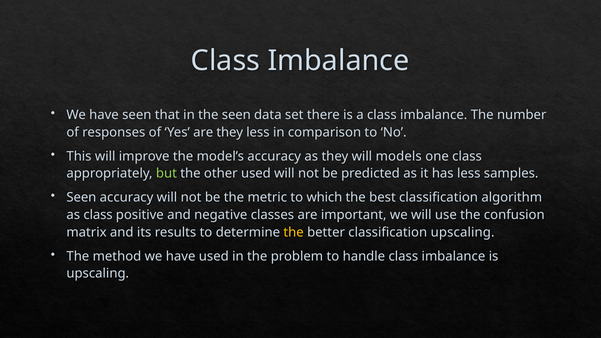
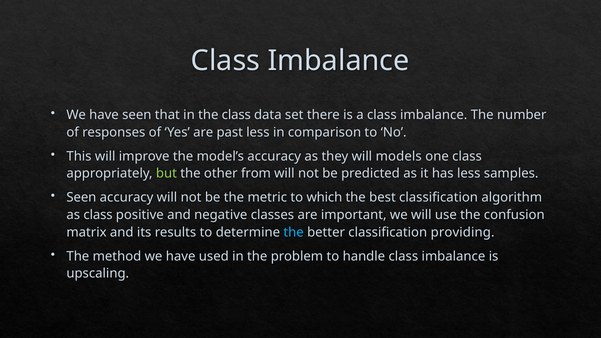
the seen: seen -> class
are they: they -> past
other used: used -> from
the at (294, 232) colour: yellow -> light blue
classification upscaling: upscaling -> providing
